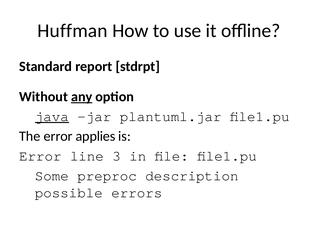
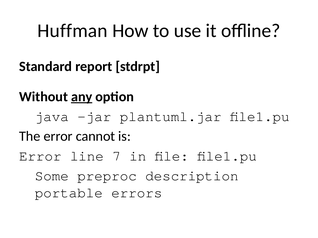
java underline: present -> none
applies: applies -> cannot
3: 3 -> 7
possible: possible -> portable
